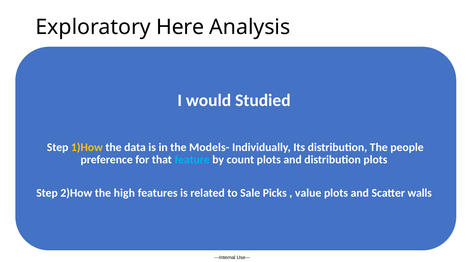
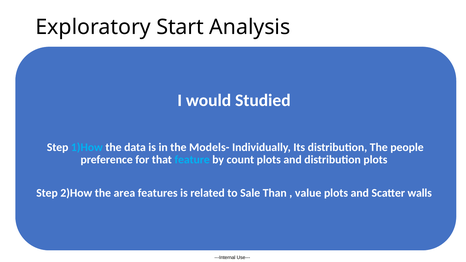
Here: Here -> Start
1)How colour: yellow -> light blue
high: high -> area
Picks: Picks -> Than
